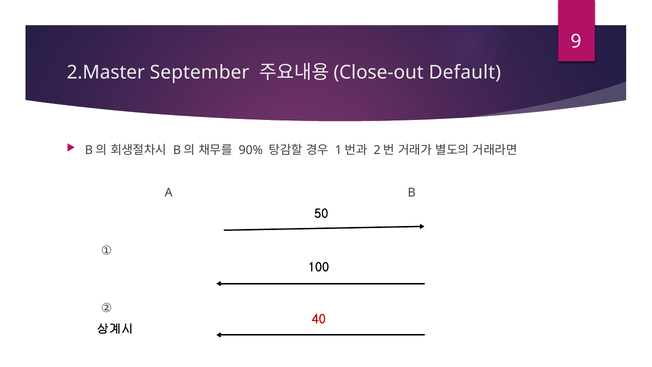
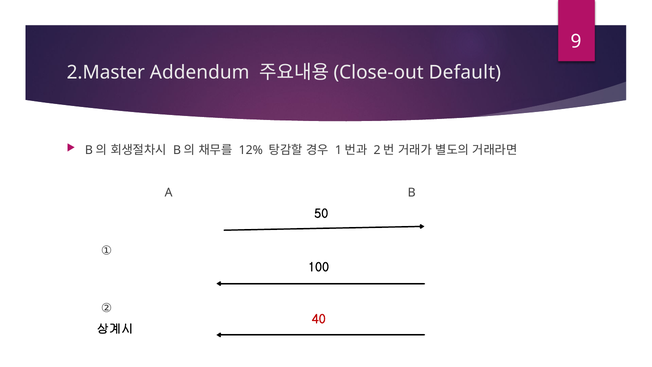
September: September -> Addendum
90%: 90% -> 12%
